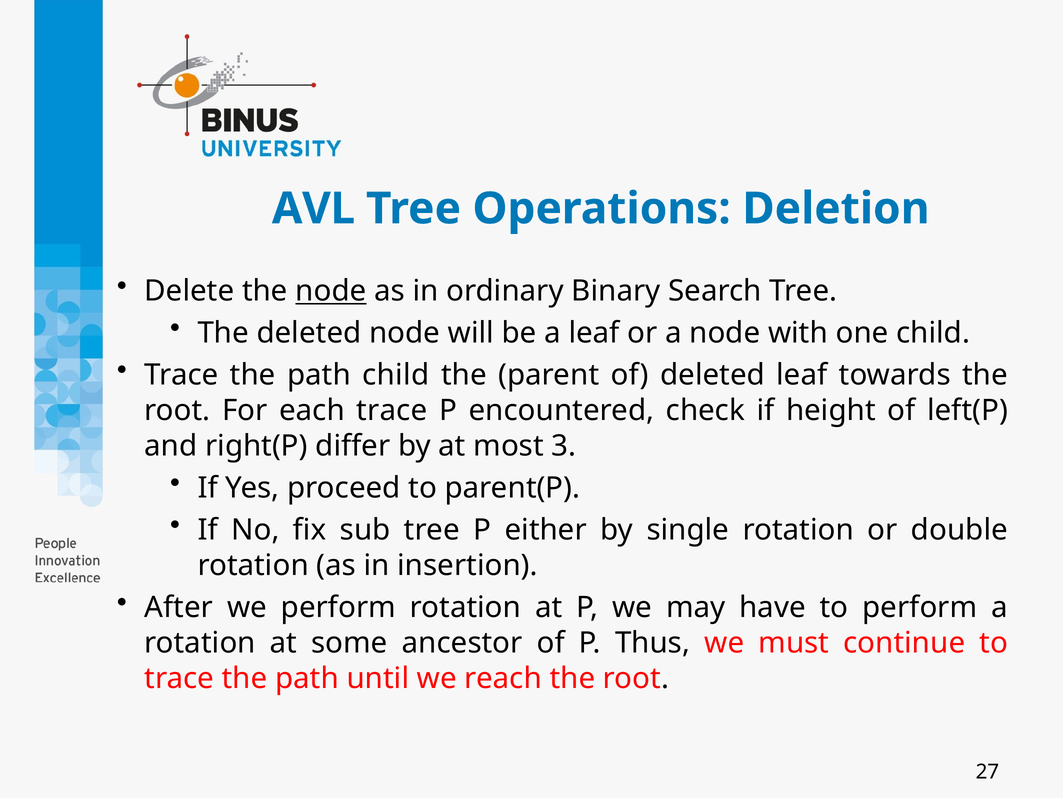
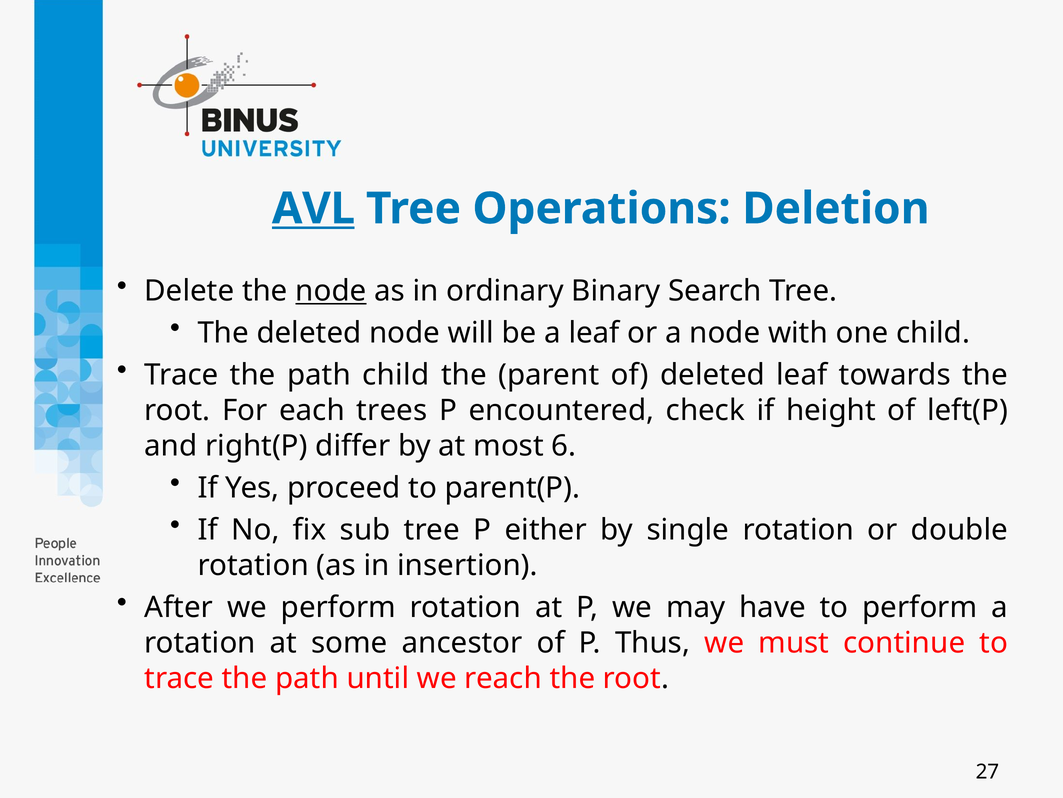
AVL underline: none -> present
each trace: trace -> trees
3: 3 -> 6
